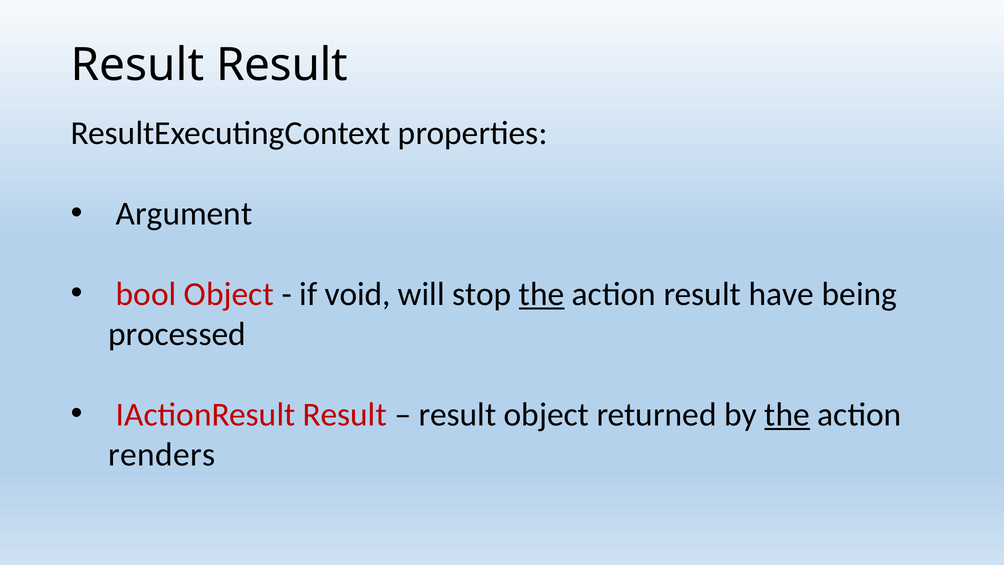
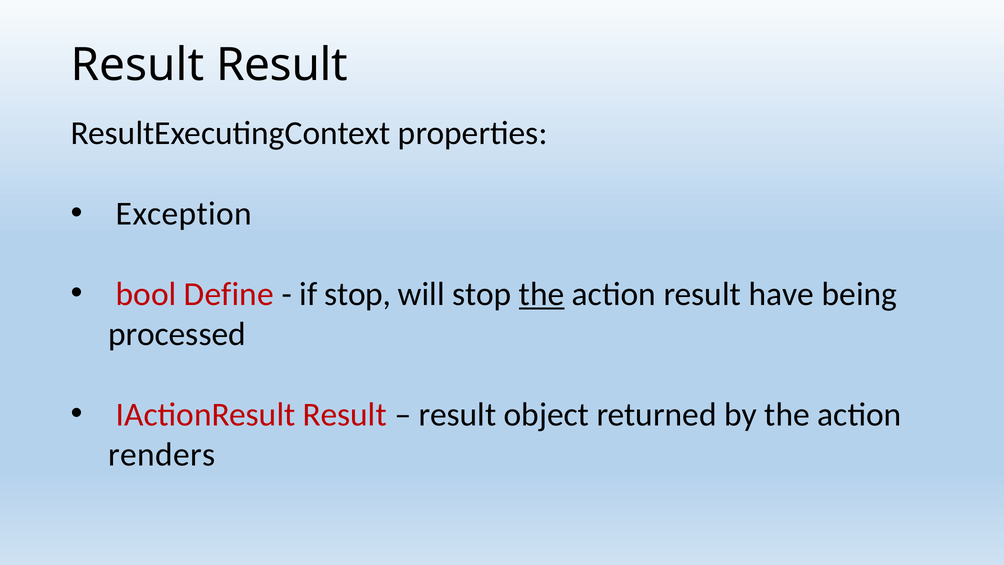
Argument: Argument -> Exception
bool Object: Object -> Define
if void: void -> stop
the at (787, 414) underline: present -> none
